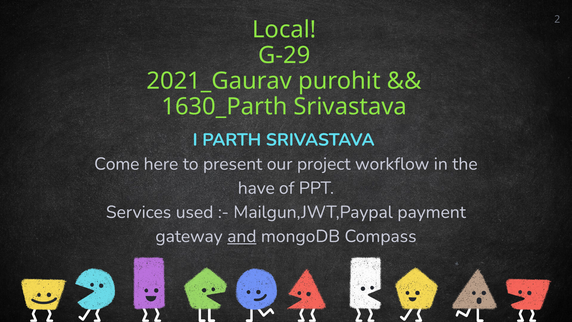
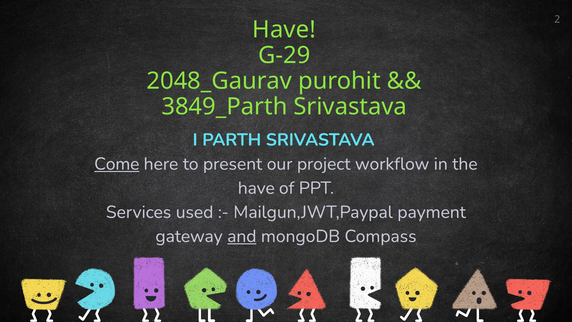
Local at (284, 29): Local -> Have
2021_Gaurav: 2021_Gaurav -> 2048_Gaurav
1630_Parth: 1630_Parth -> 3849_Parth
Come underline: none -> present
